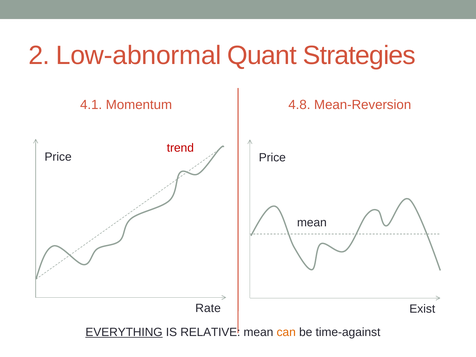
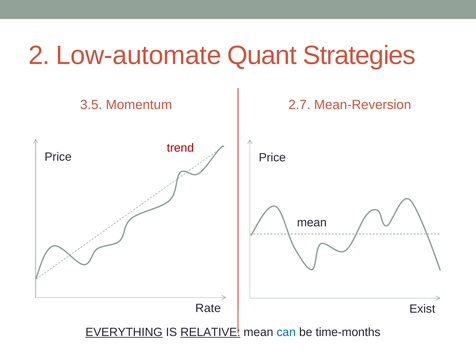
Low-abnormal: Low-abnormal -> Low-automate
4.1: 4.1 -> 3.5
4.8: 4.8 -> 2.7
RELATIVE underline: none -> present
can colour: orange -> blue
time-against: time-against -> time-months
